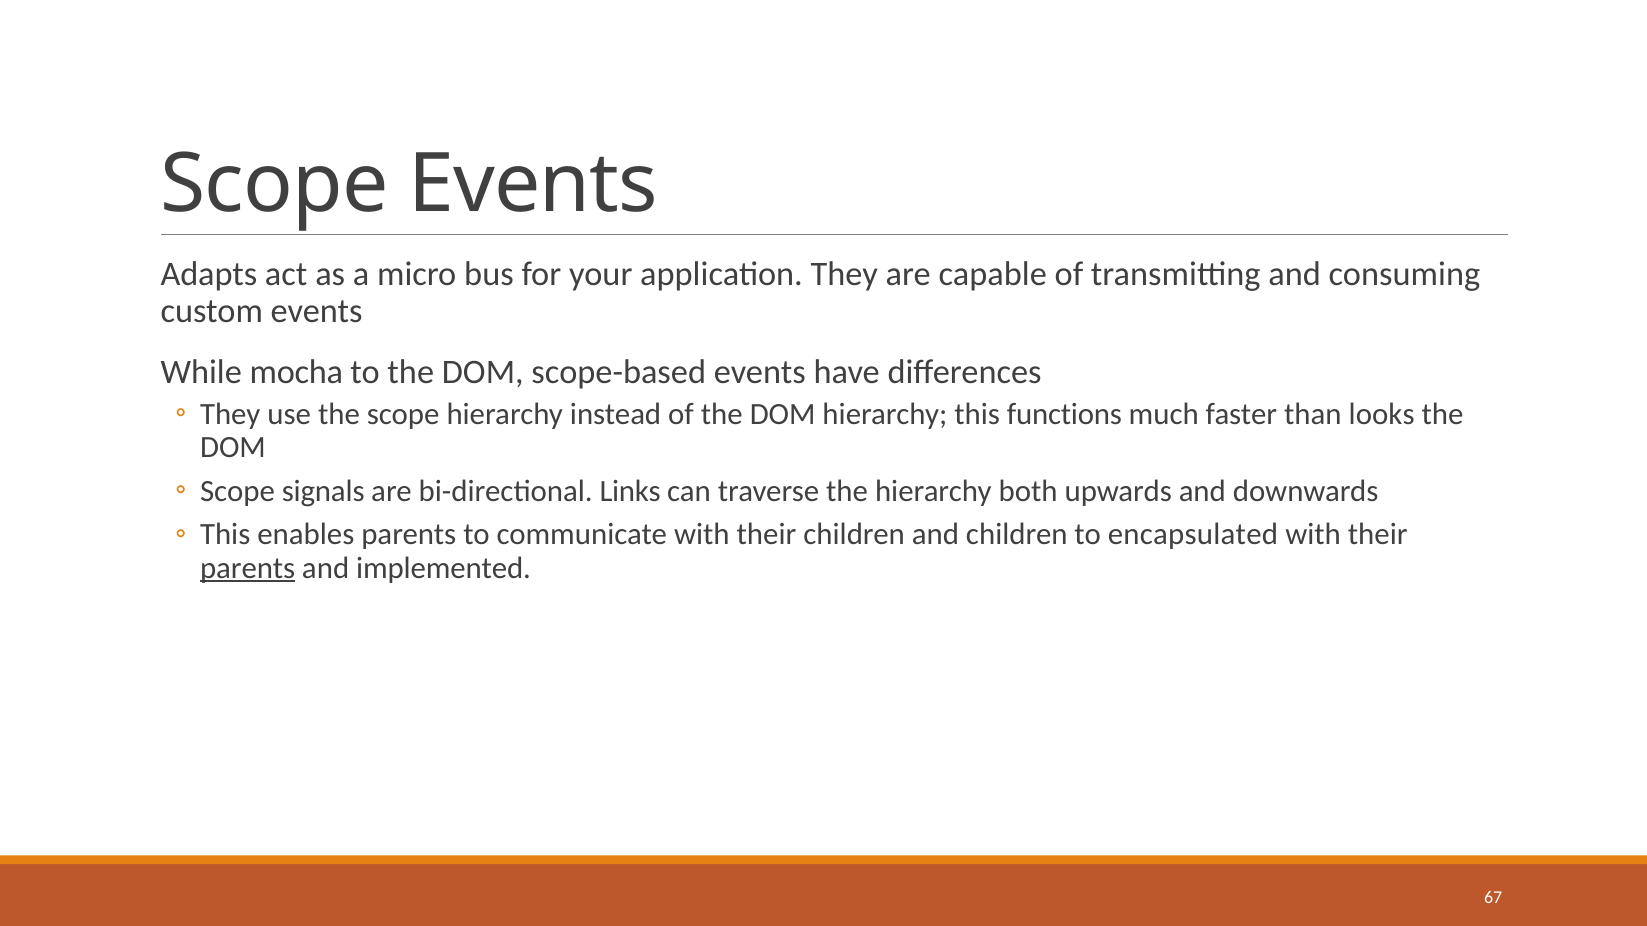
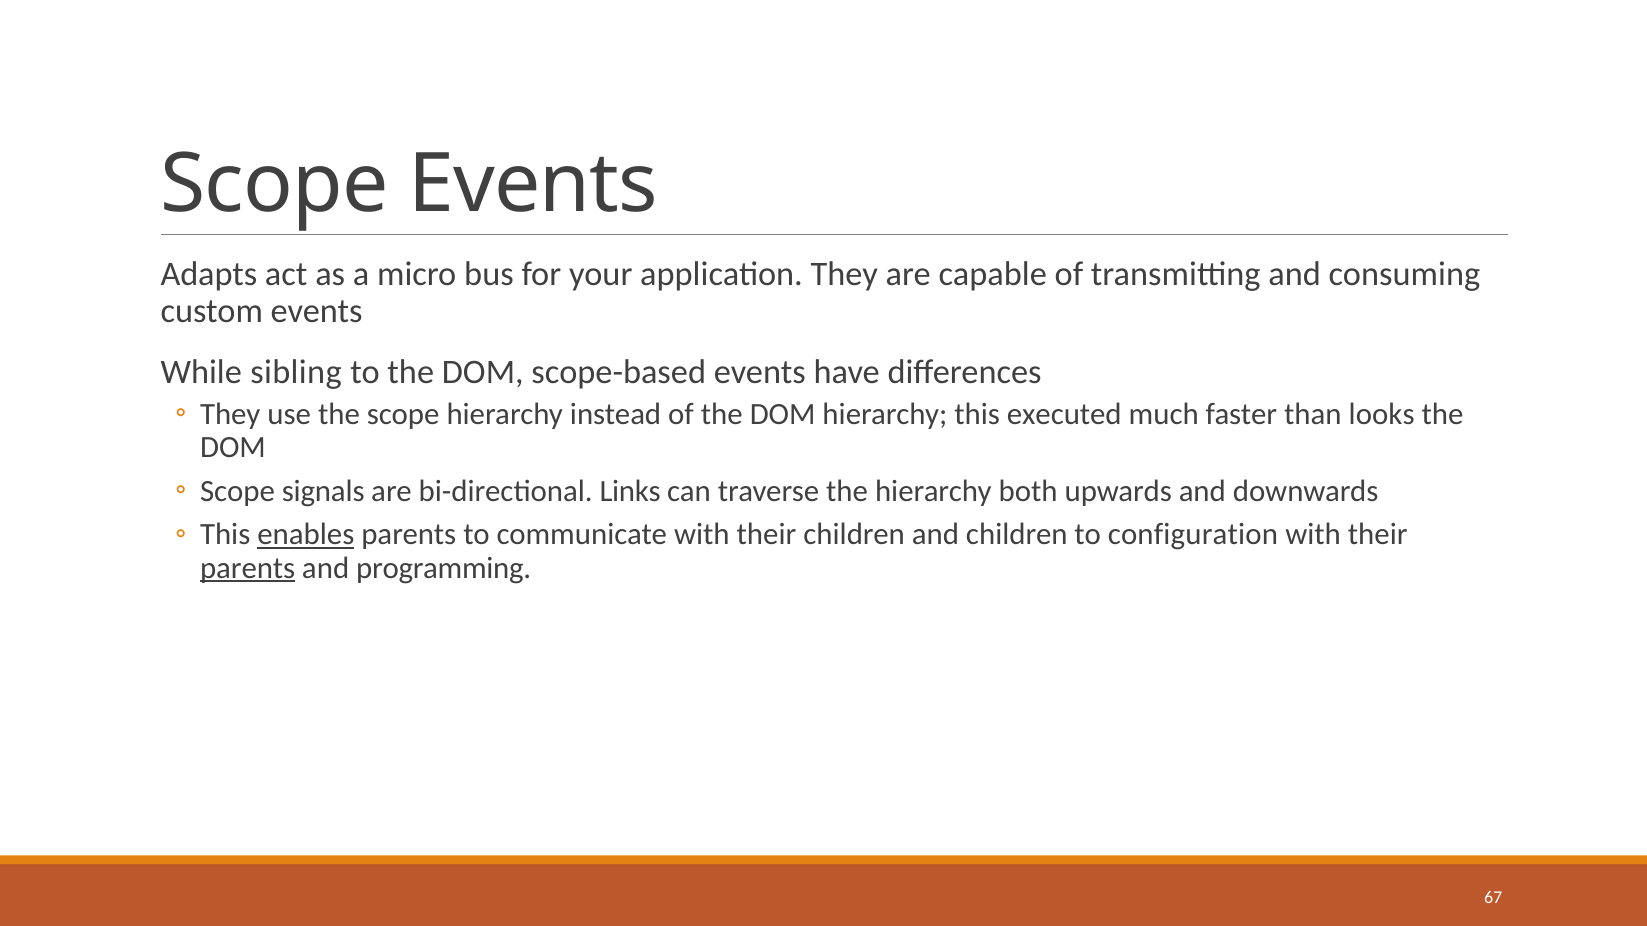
mocha: mocha -> sibling
functions: functions -> executed
enables underline: none -> present
encapsulated: encapsulated -> configuration
implemented: implemented -> programming
